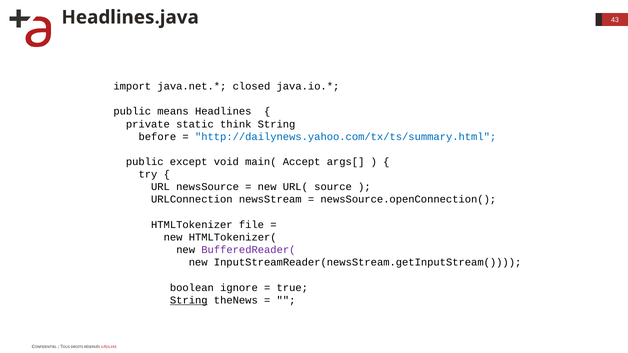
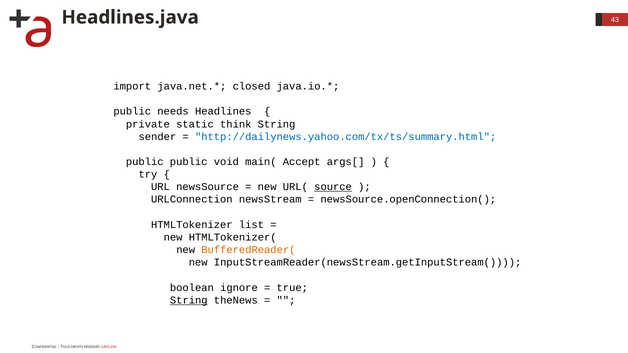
means: means -> needs
before: before -> sender
public except: except -> public
source underline: none -> present
file: file -> list
BufferedReader( colour: purple -> orange
